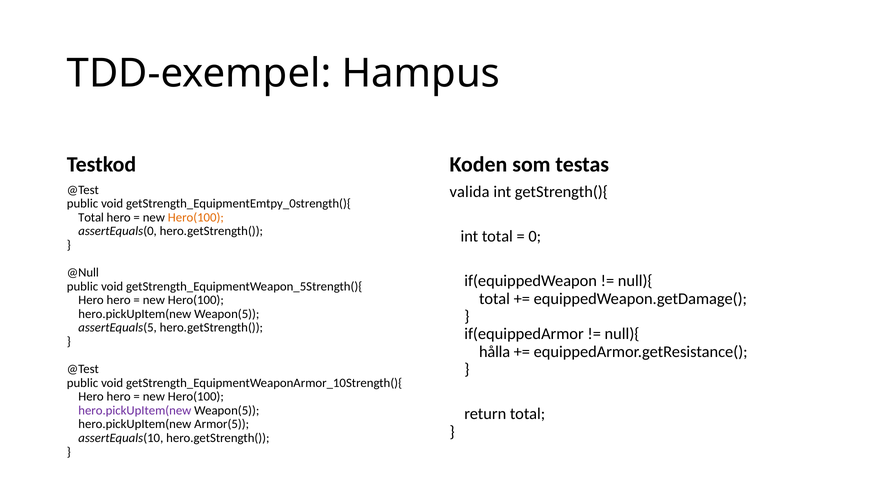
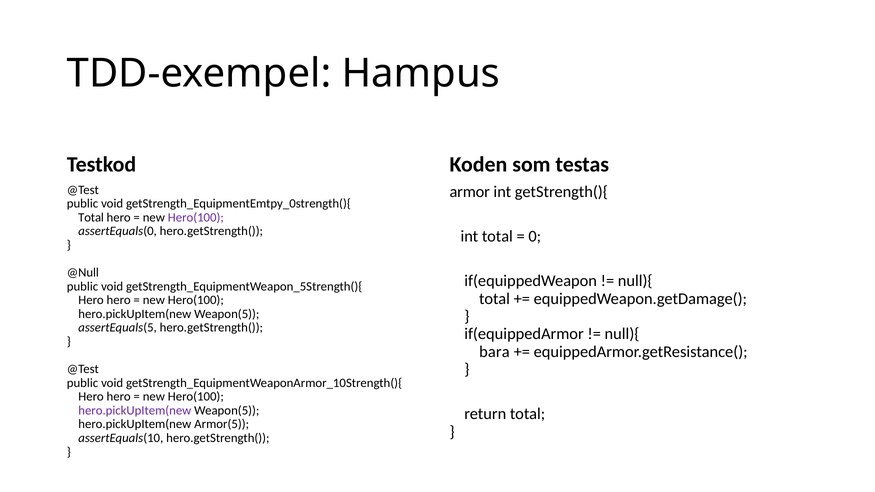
valida: valida -> armor
Hero(100 at (196, 217) colour: orange -> purple
hålla: hålla -> bara
